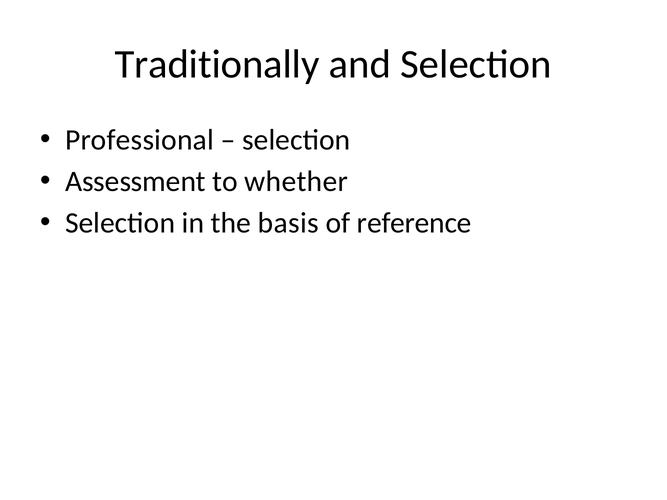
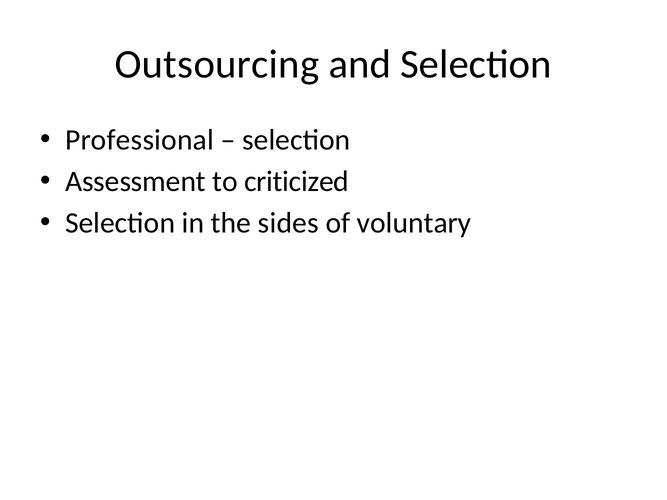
Traditionally: Traditionally -> Outsourcing
whether: whether -> criticized
basis: basis -> sides
reference: reference -> voluntary
